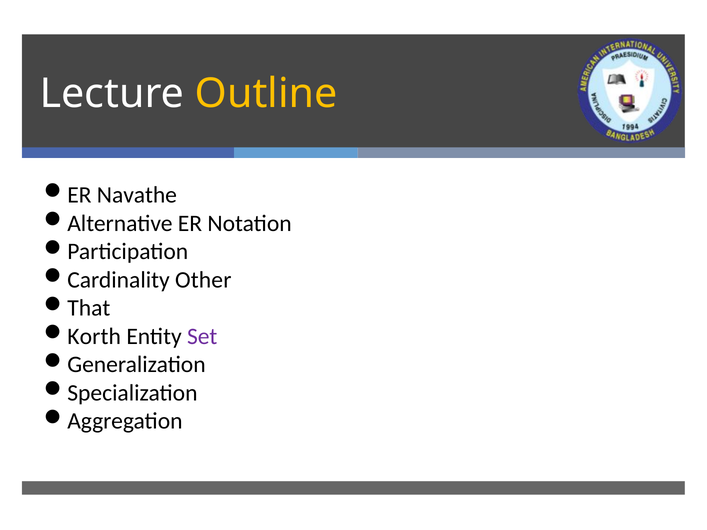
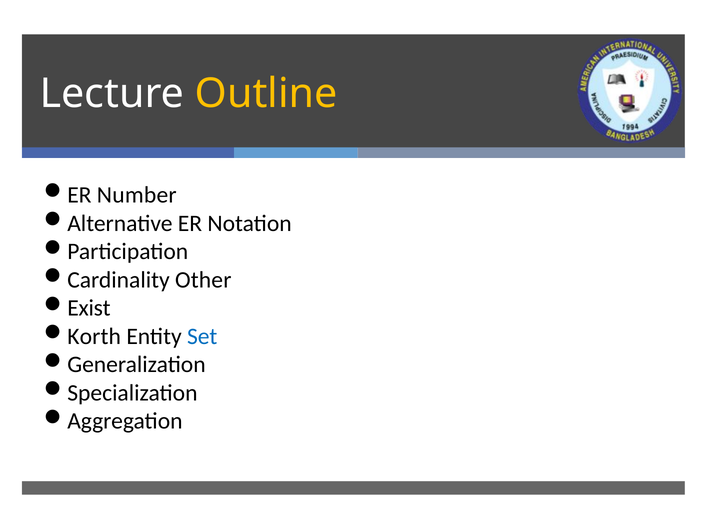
Navathe: Navathe -> Number
That: That -> Exist
Set colour: purple -> blue
